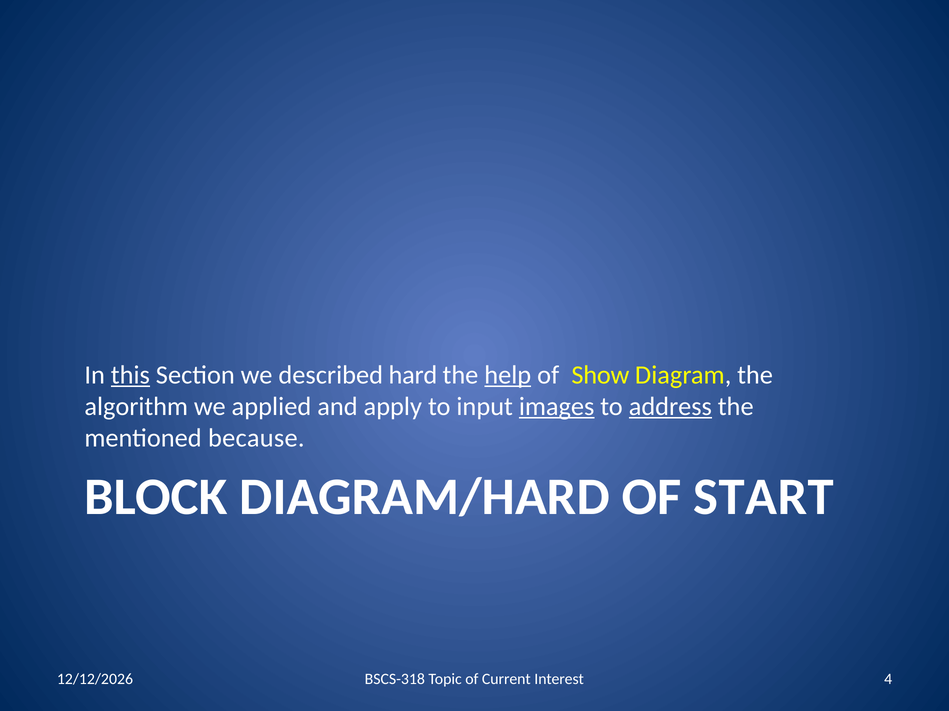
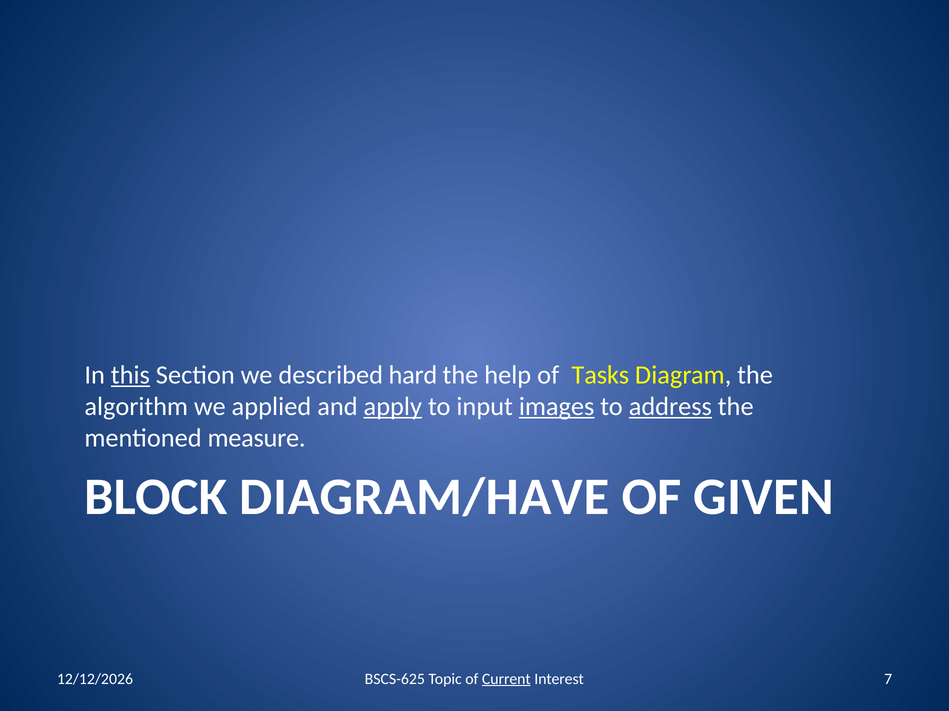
help underline: present -> none
Show: Show -> Tasks
apply underline: none -> present
because: because -> measure
DIAGRAM/HARD: DIAGRAM/HARD -> DIAGRAM/HAVE
START: START -> GIVEN
BSCS-318: BSCS-318 -> BSCS-625
Current underline: none -> present
4: 4 -> 7
